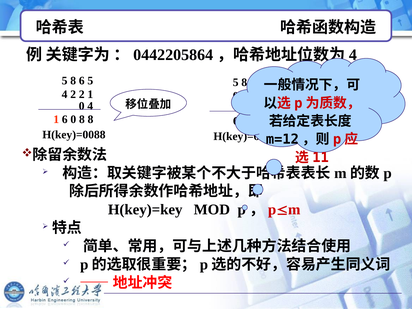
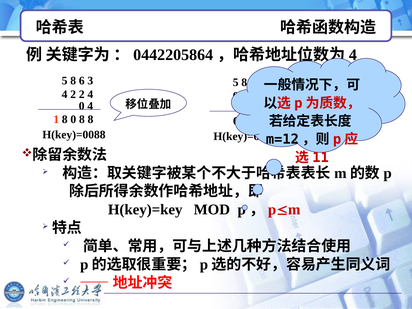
6 5: 5 -> 3
4 2 2 1: 1 -> 4
1 6: 6 -> 8
